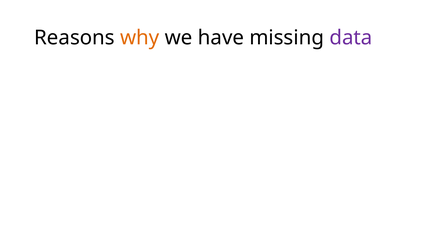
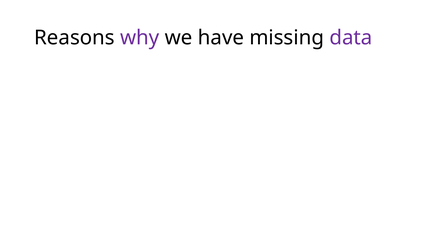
why colour: orange -> purple
